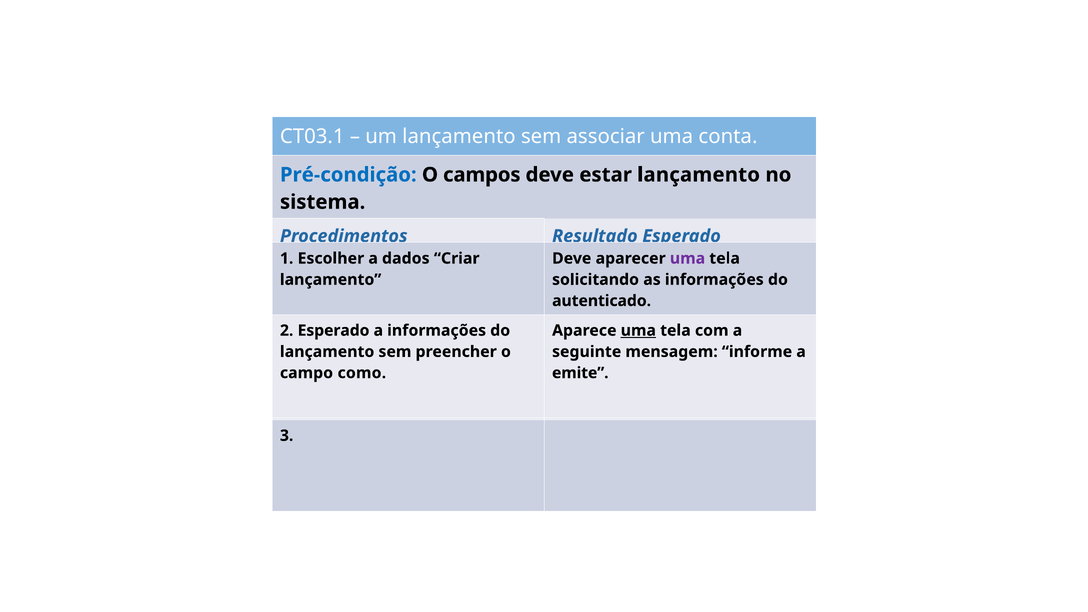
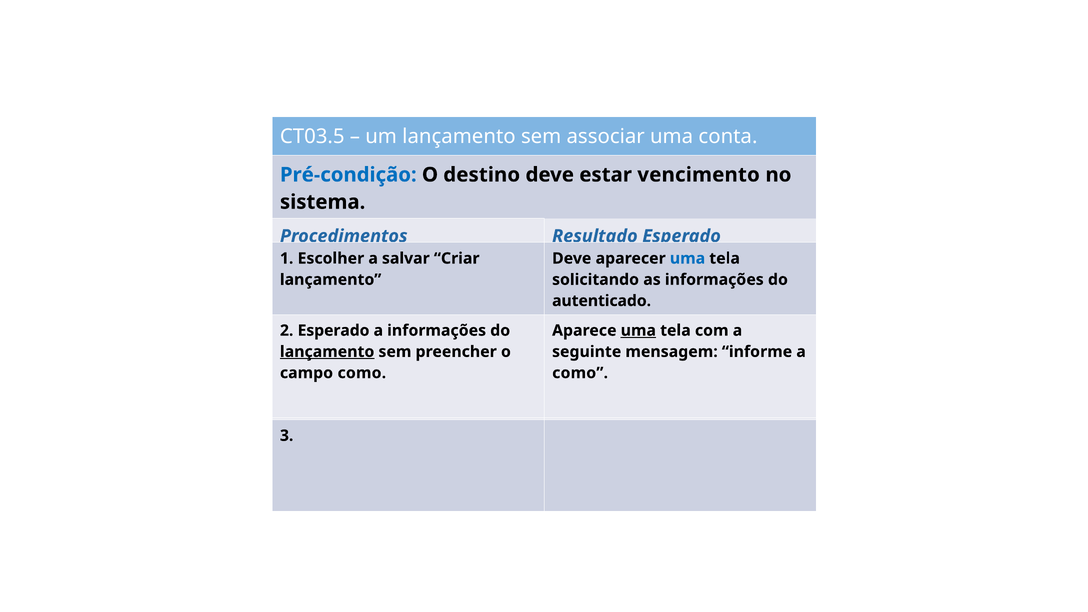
CT03.1: CT03.1 -> CT03.5
campos: campos -> destino
estar lançamento: lançamento -> vencimento
dados: dados -> salvar
uma at (688, 258) colour: purple -> blue
lançamento at (327, 352) underline: none -> present
emite at (580, 373): emite -> como
